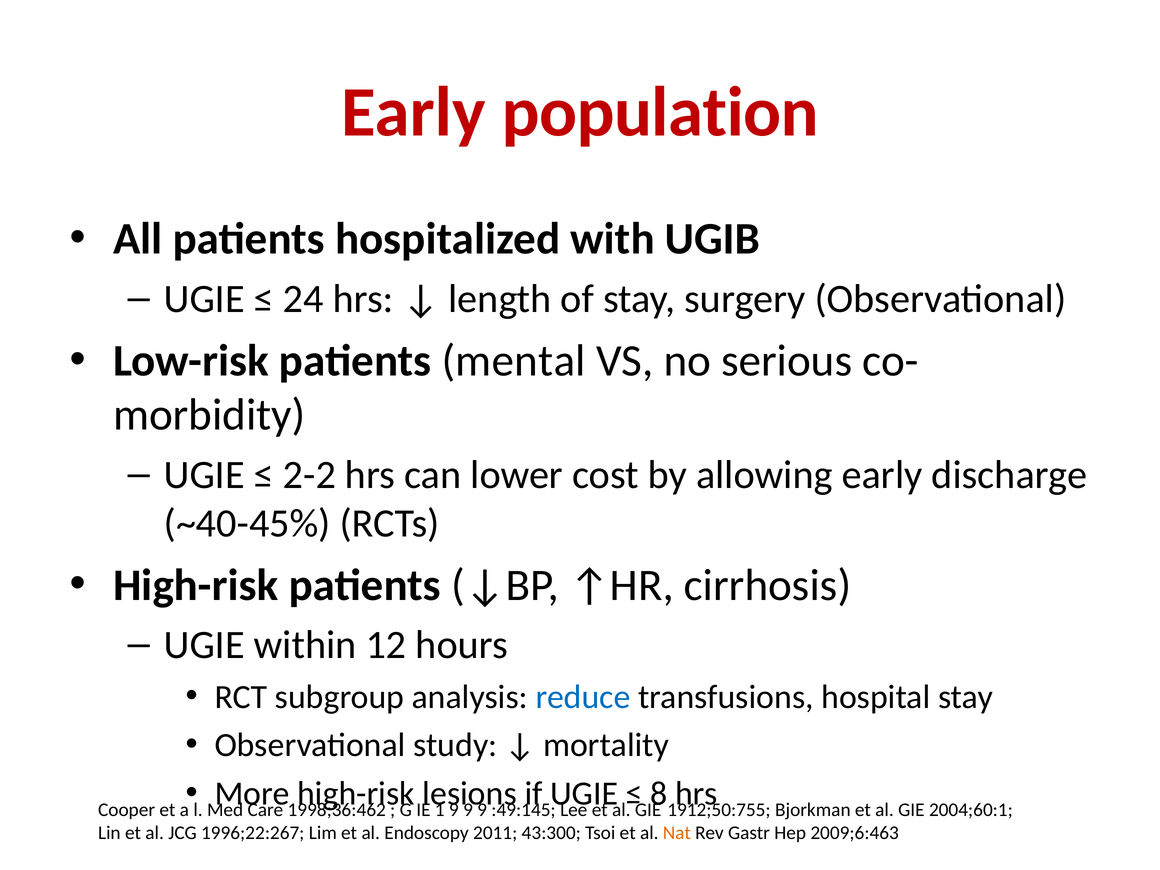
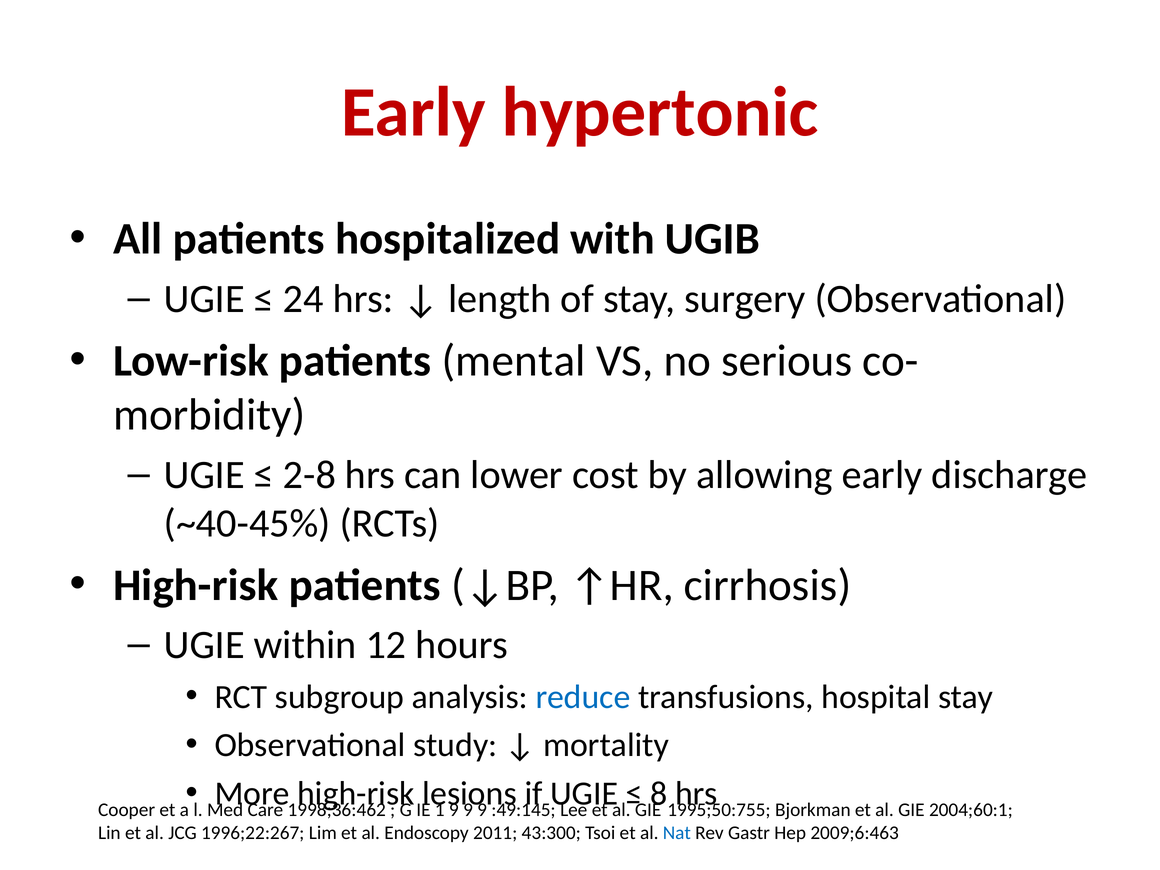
population: population -> hypertonic
2-2: 2-2 -> 2-8
1912;50:755: 1912;50:755 -> 1995;50:755
Nat colour: orange -> blue
